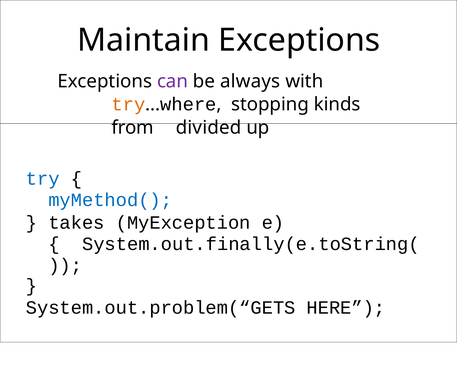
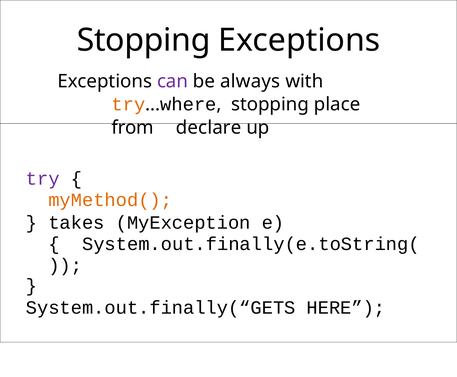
Maintain at (143, 40): Maintain -> Stopping
kinds: kinds -> place
divided: divided -> declare
try at (43, 179) colour: blue -> purple
myMethod( colour: blue -> orange
System.out.problem(“GETS: System.out.problem(“GETS -> System.out.finally(“GETS
